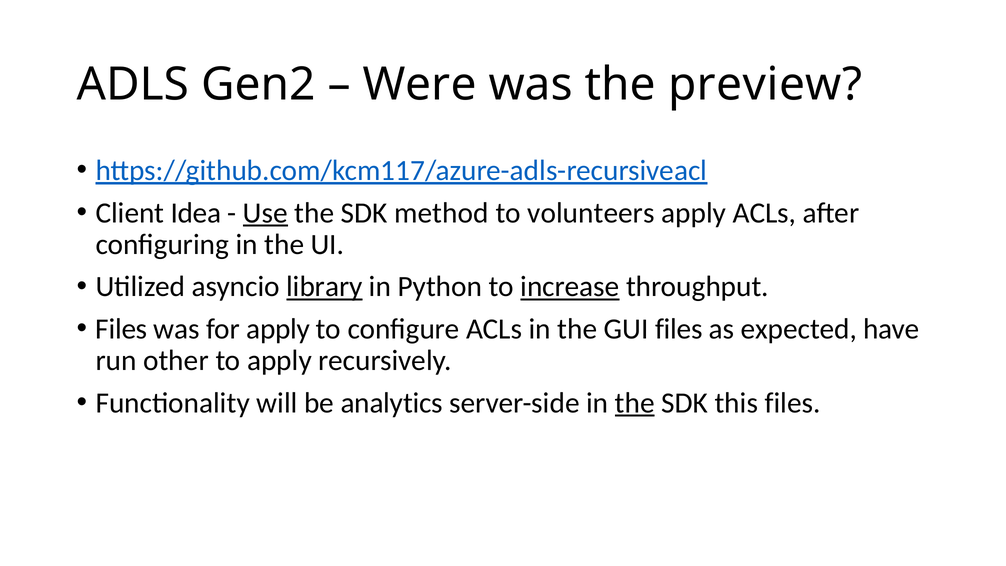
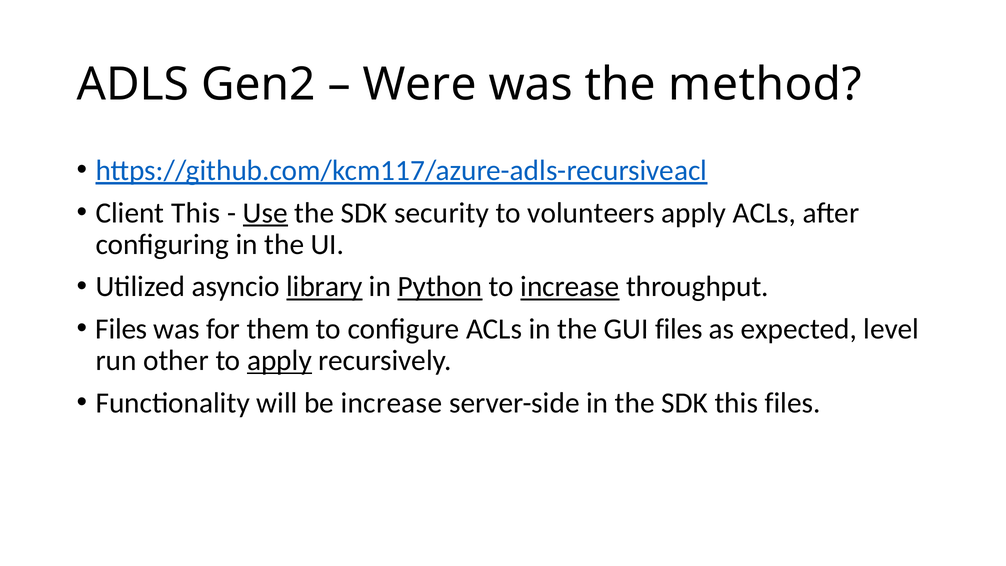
preview: preview -> method
Client Idea: Idea -> This
method: method -> security
Python underline: none -> present
for apply: apply -> them
have: have -> level
apply at (279, 361) underline: none -> present
be analytics: analytics -> increase
the at (635, 403) underline: present -> none
